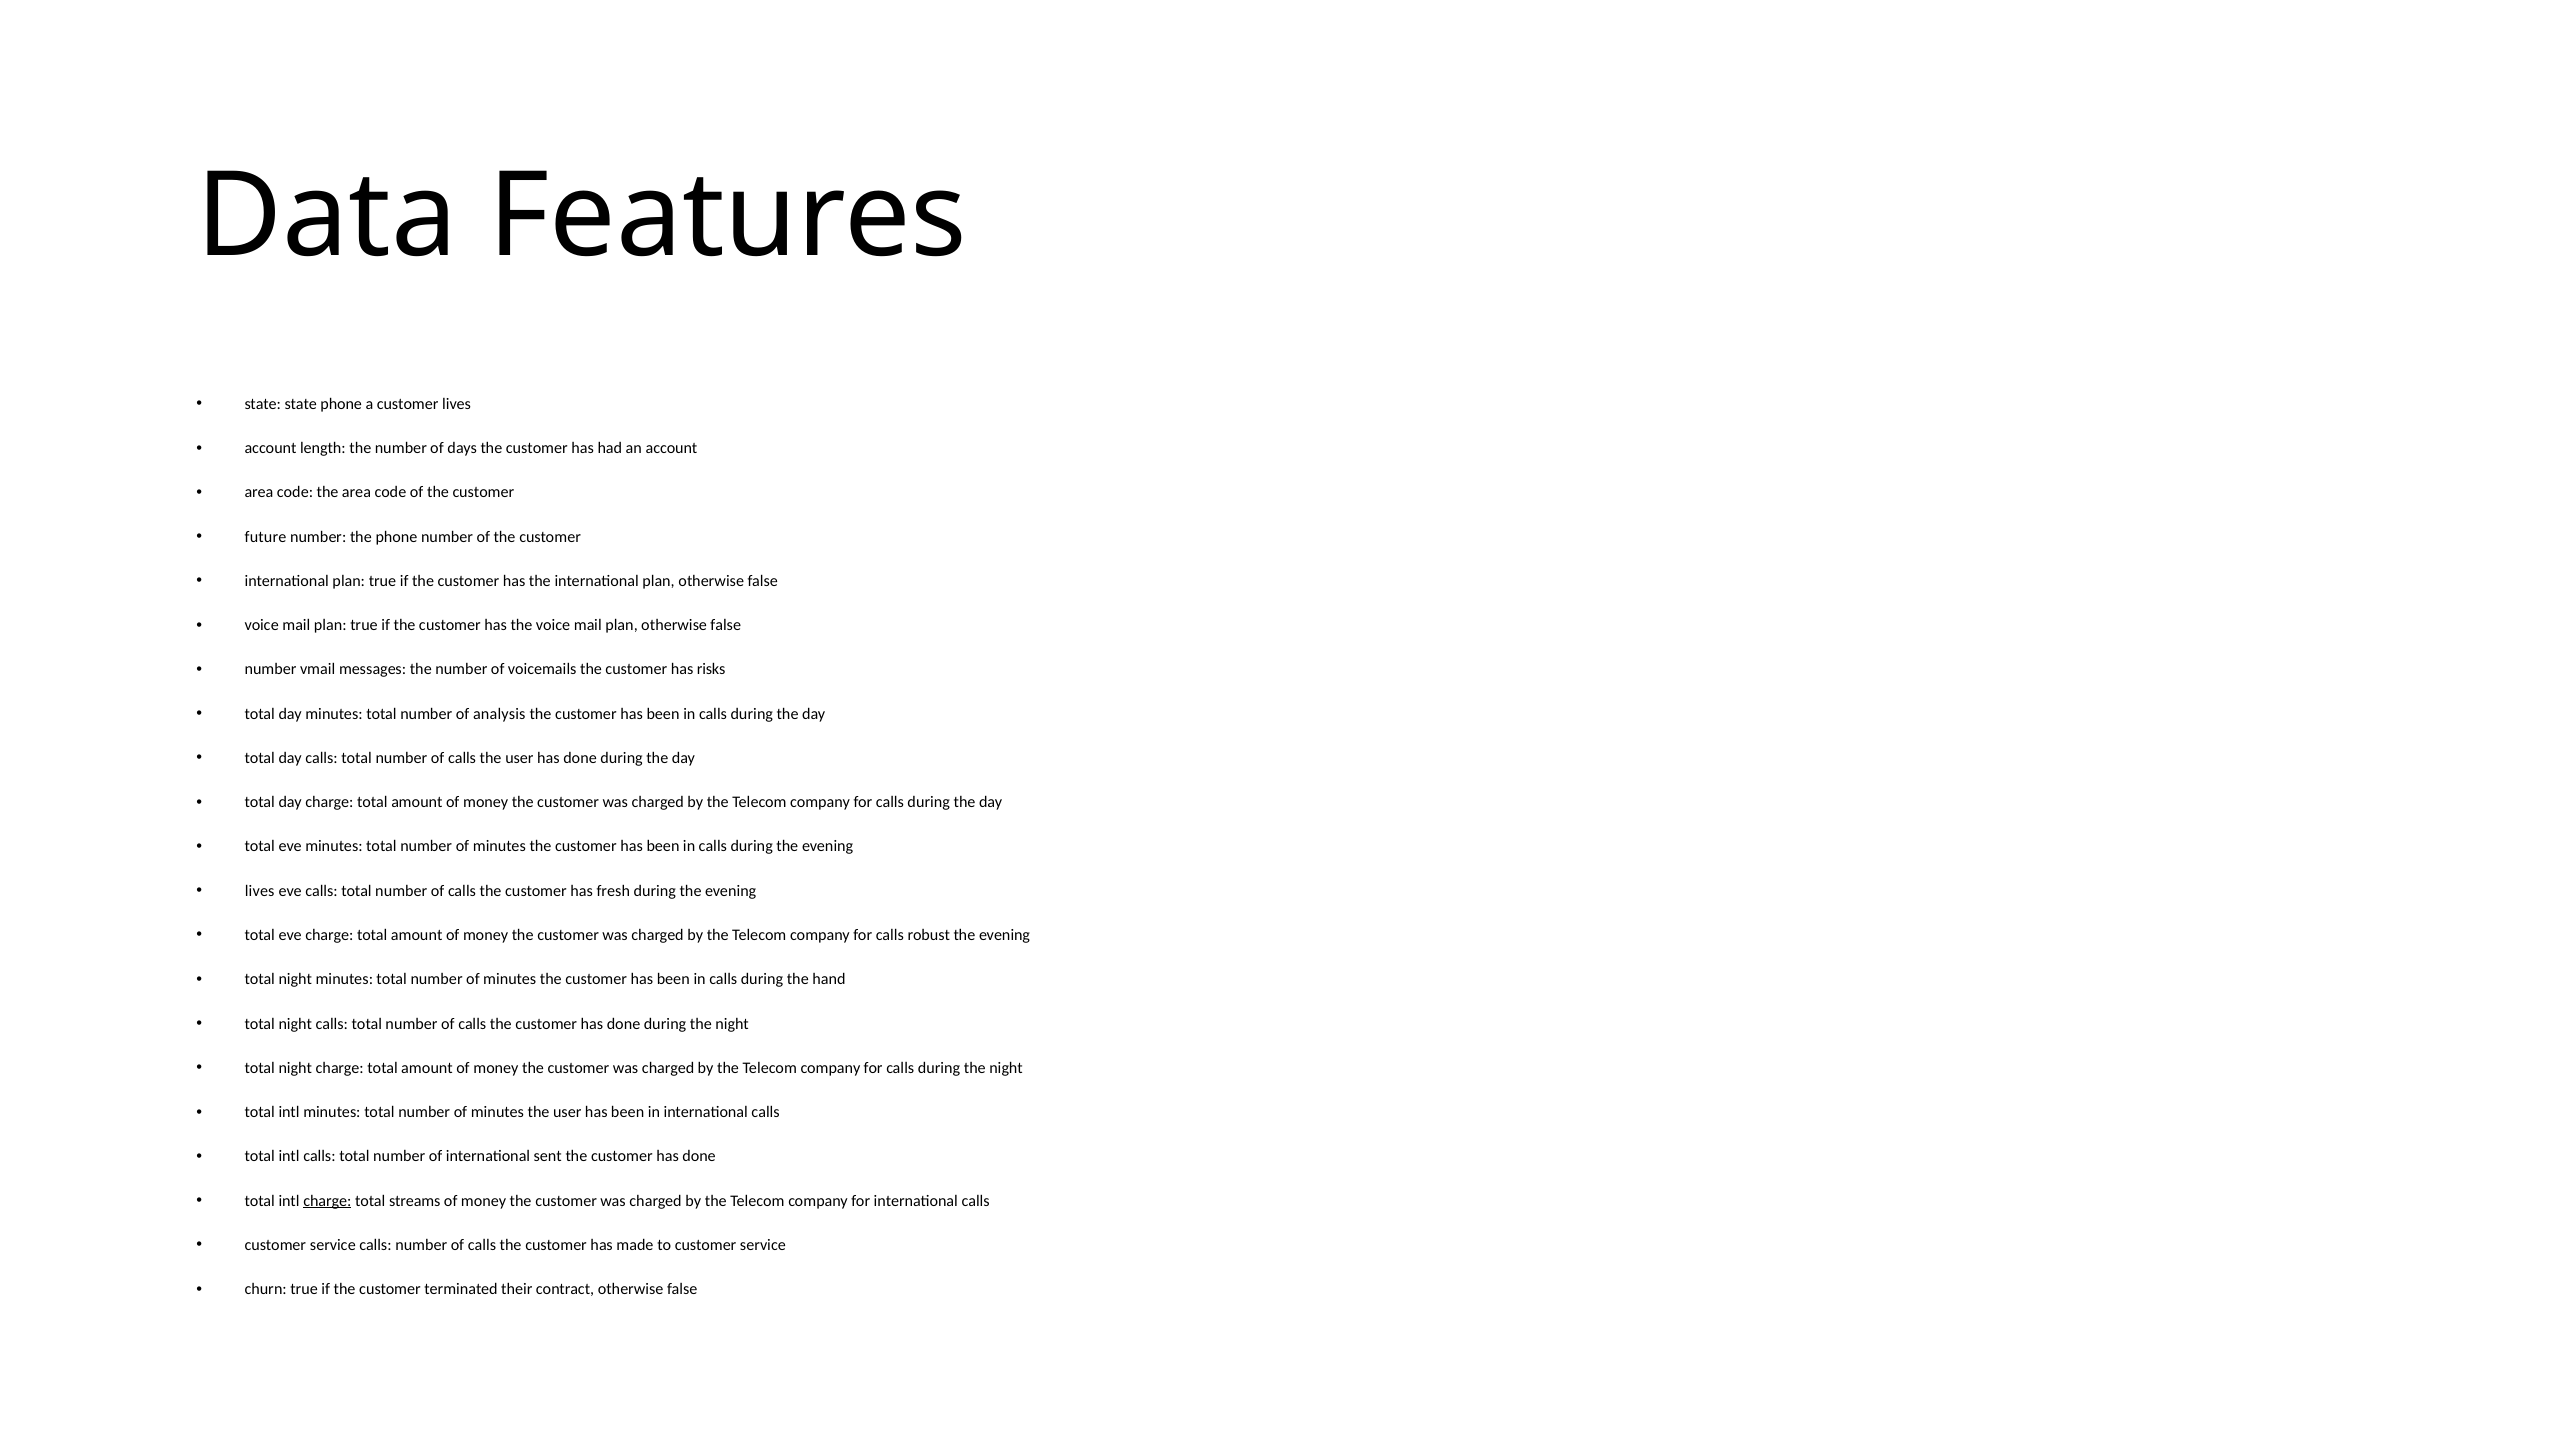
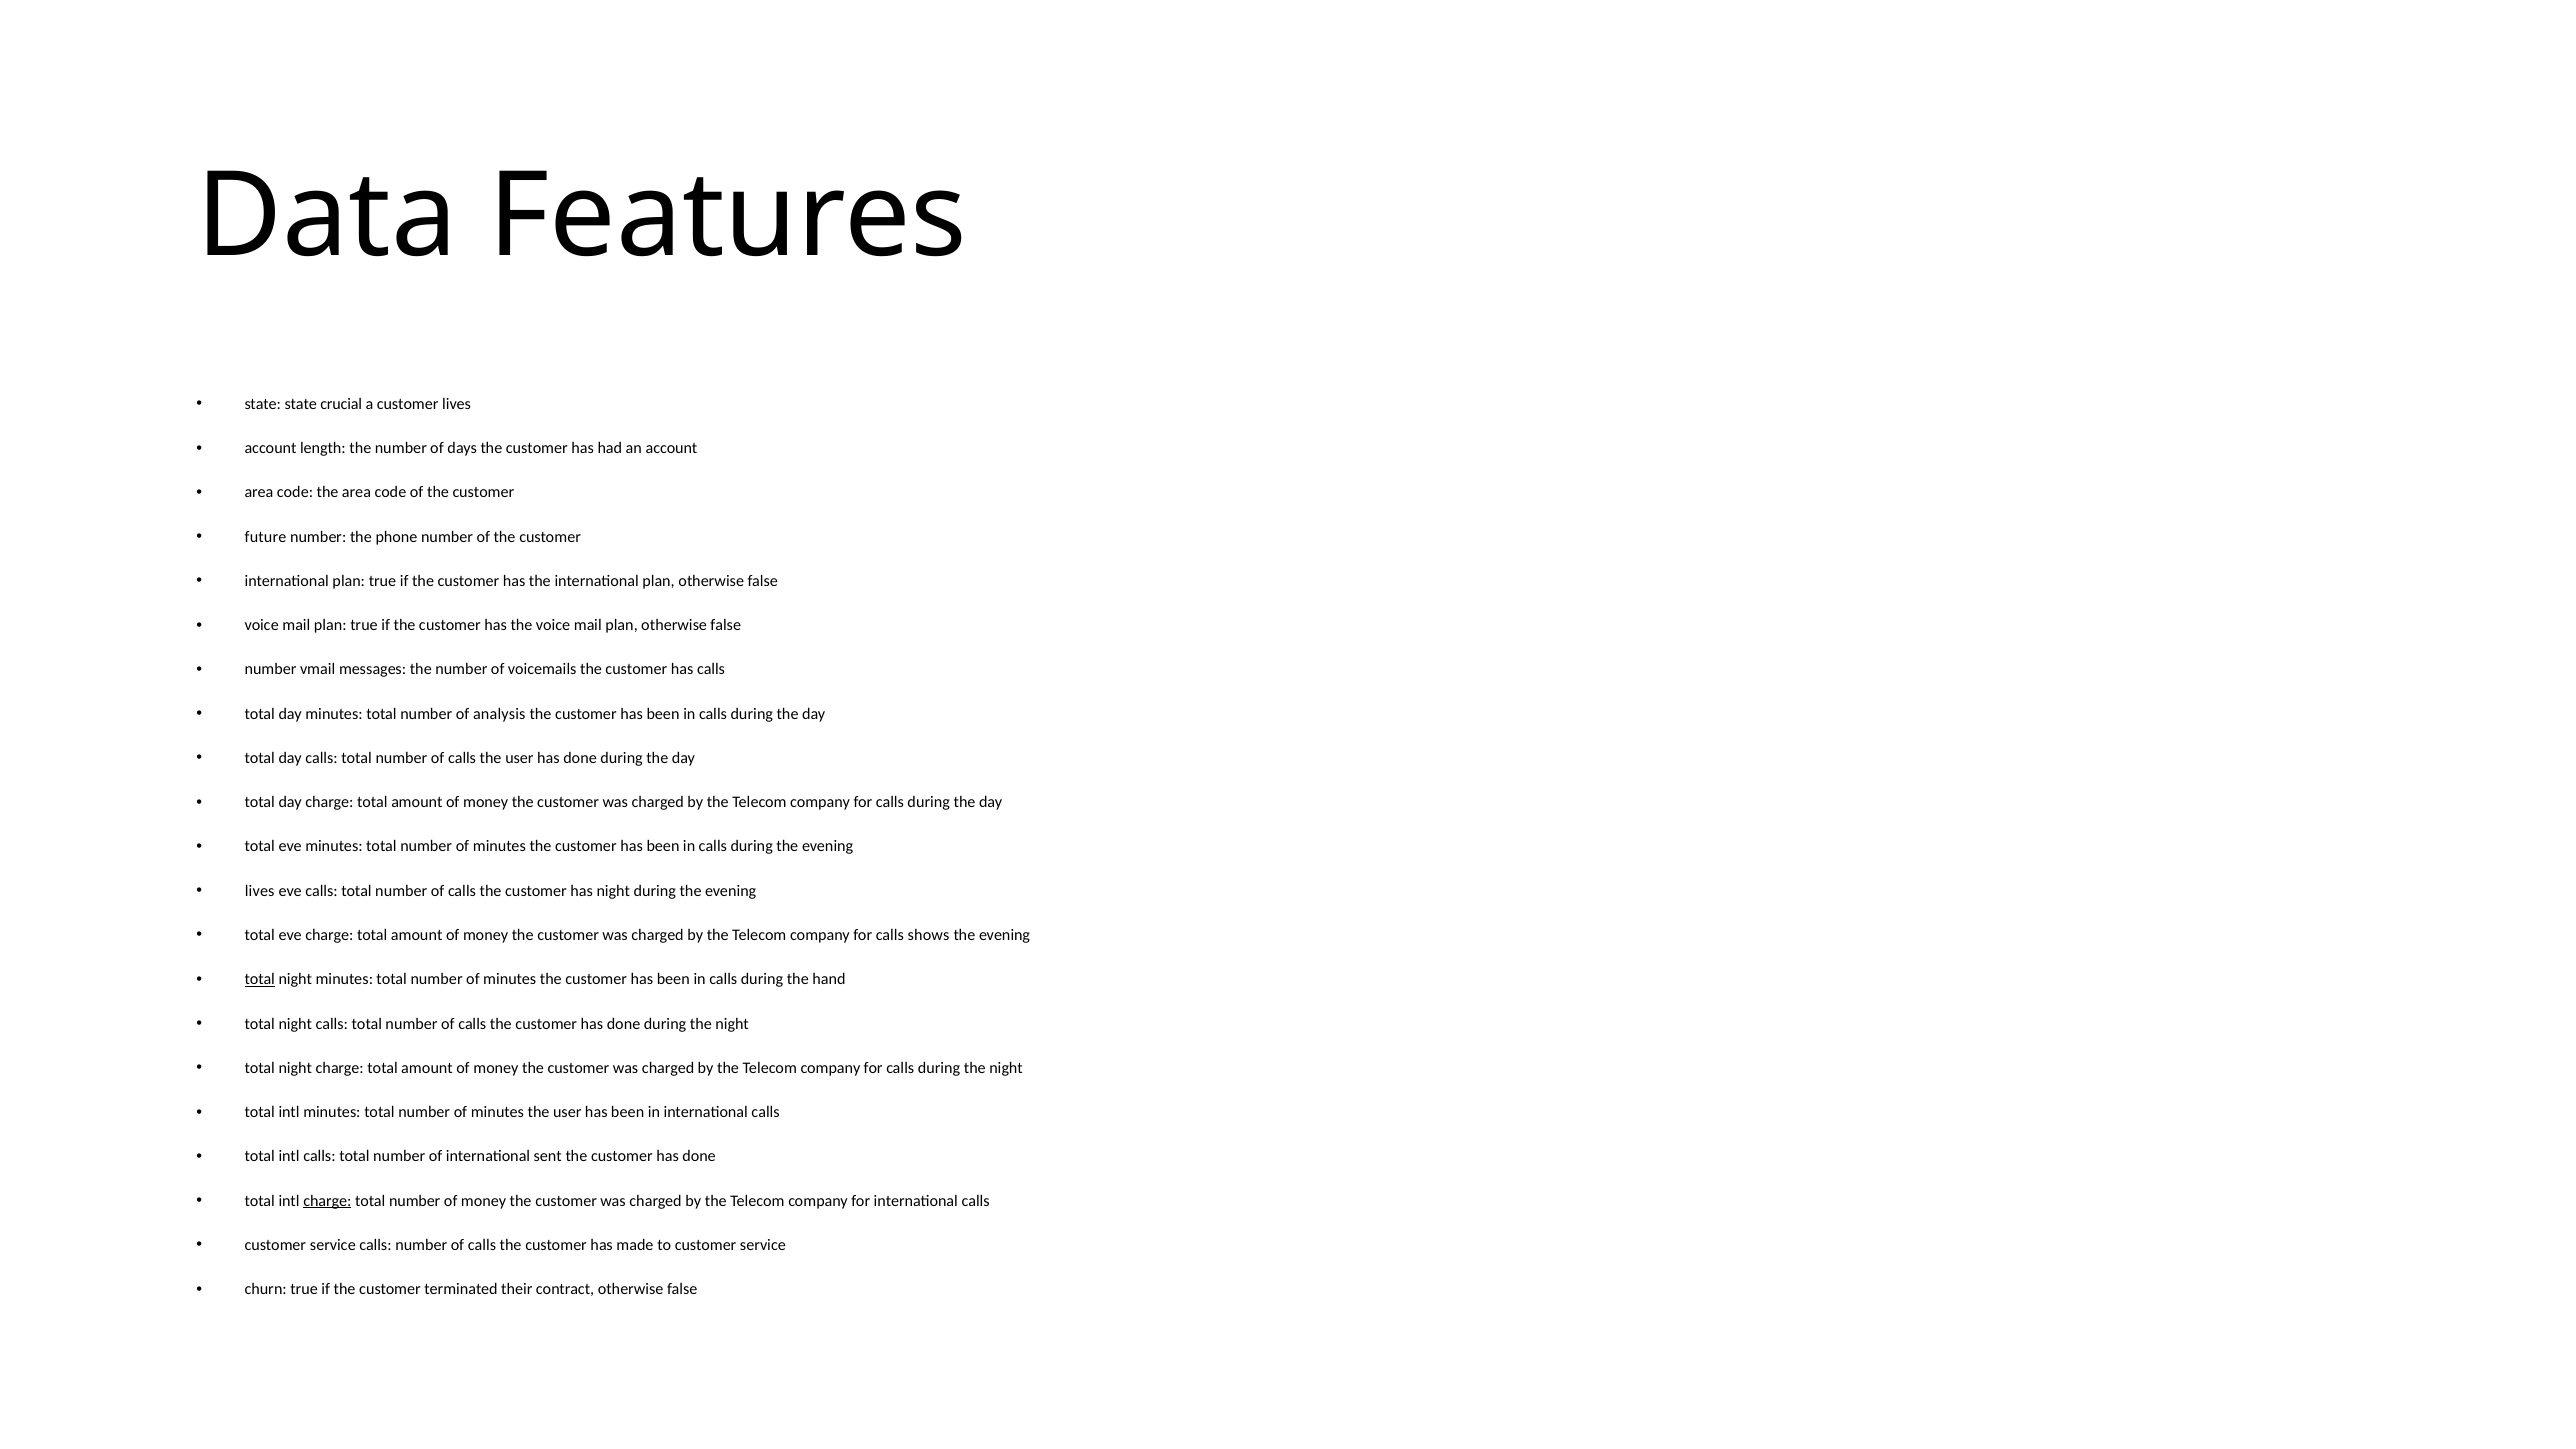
state phone: phone -> crucial
has risks: risks -> calls
has fresh: fresh -> night
robust: robust -> shows
total at (260, 979) underline: none -> present
streams at (415, 1201): streams -> number
